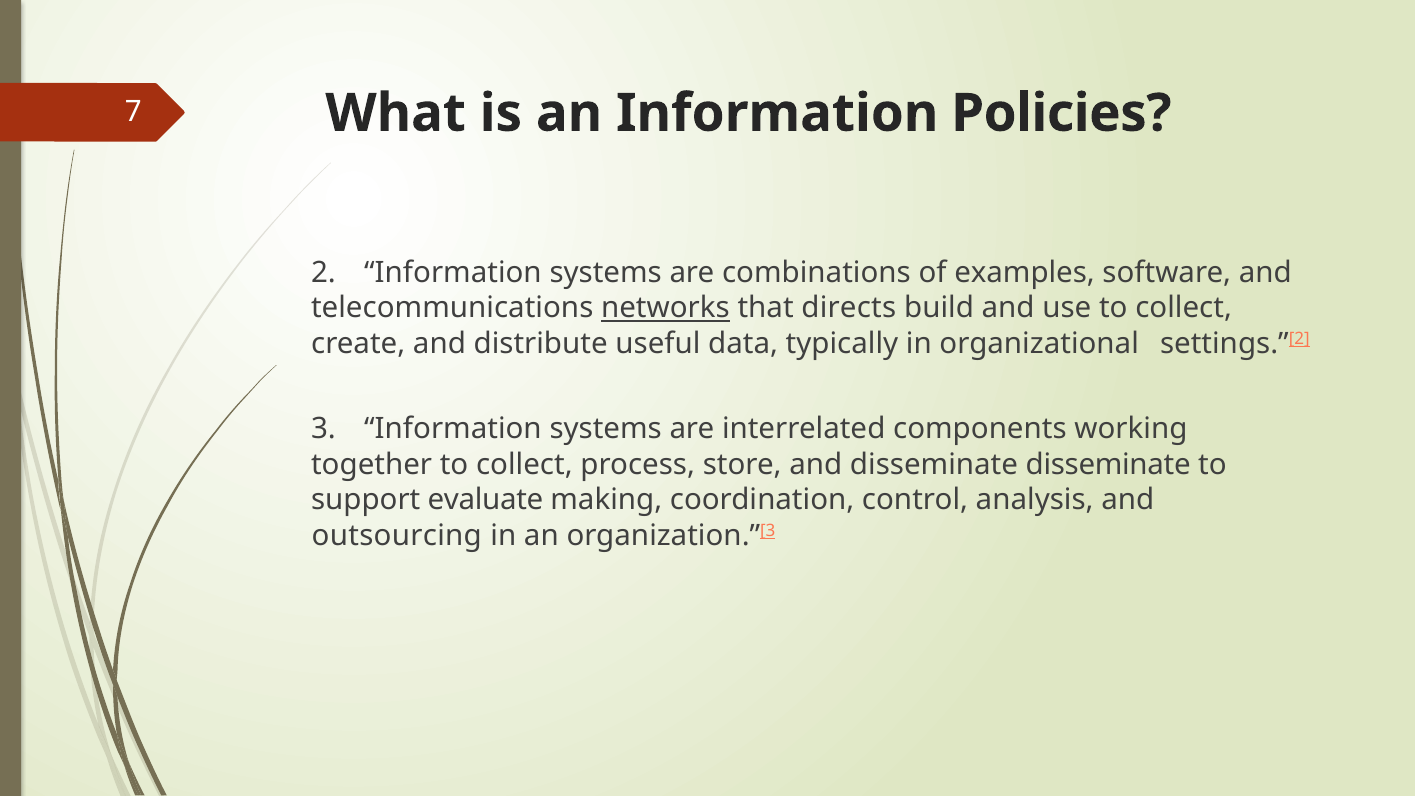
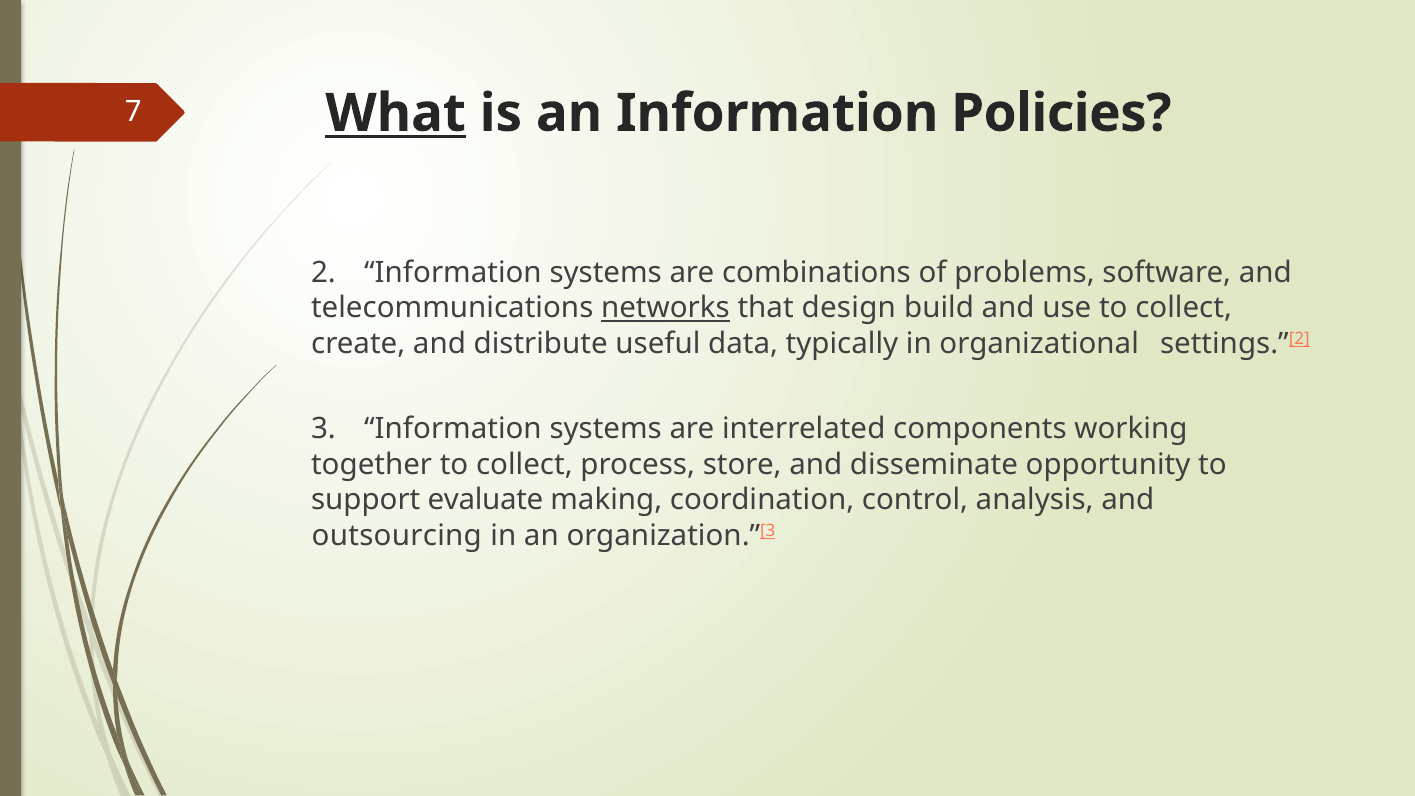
What underline: none -> present
examples: examples -> problems
directs: directs -> design
disseminate disseminate: disseminate -> opportunity
